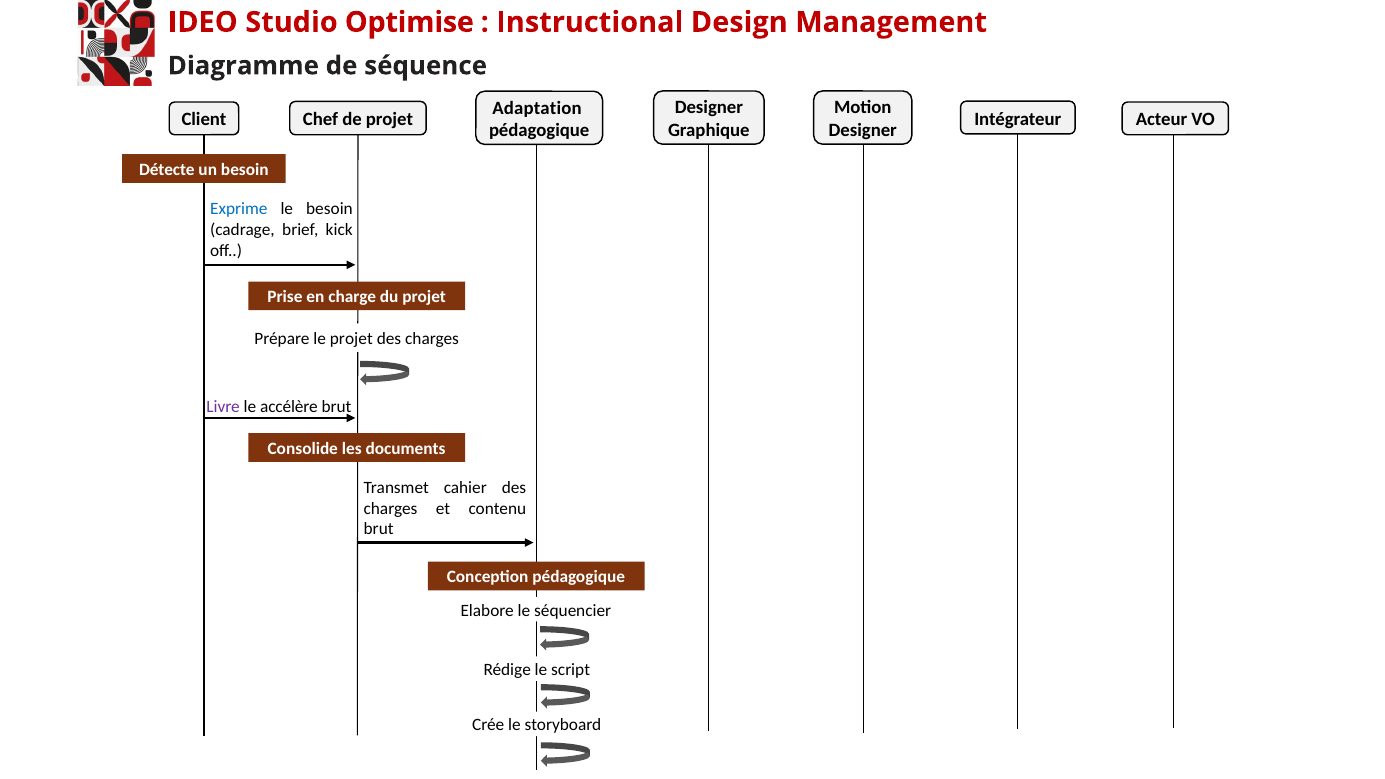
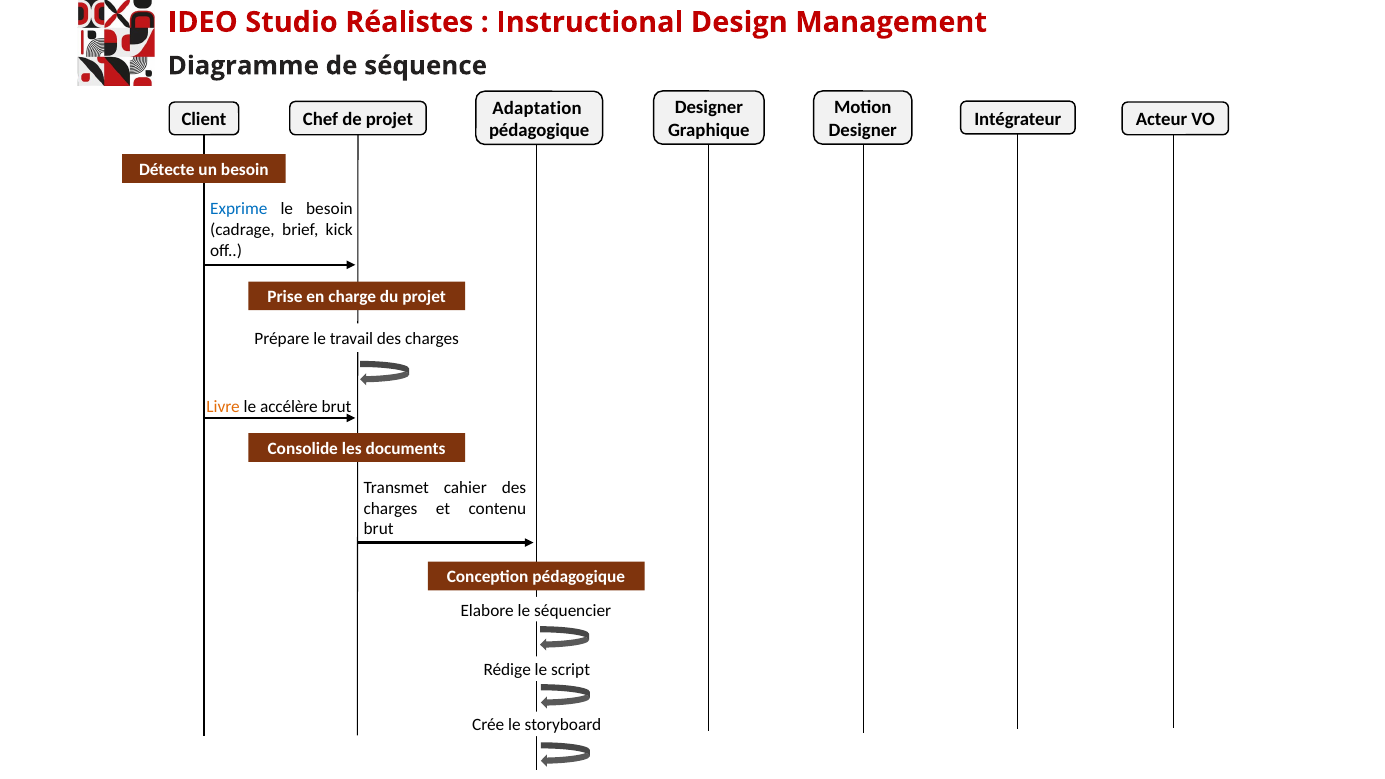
Optimise: Optimise -> Réalistes
le projet: projet -> travail
Livre colour: purple -> orange
